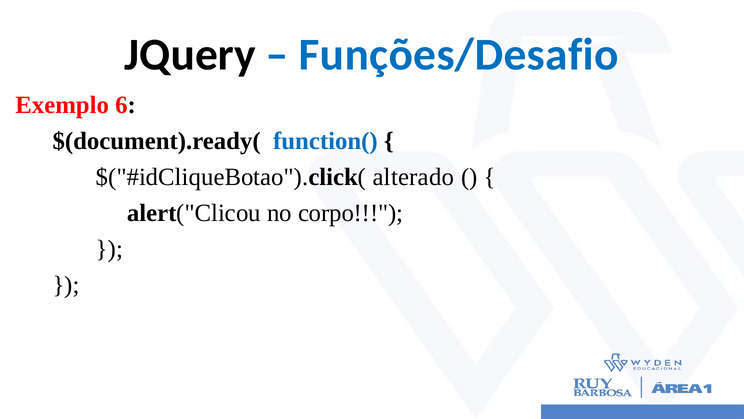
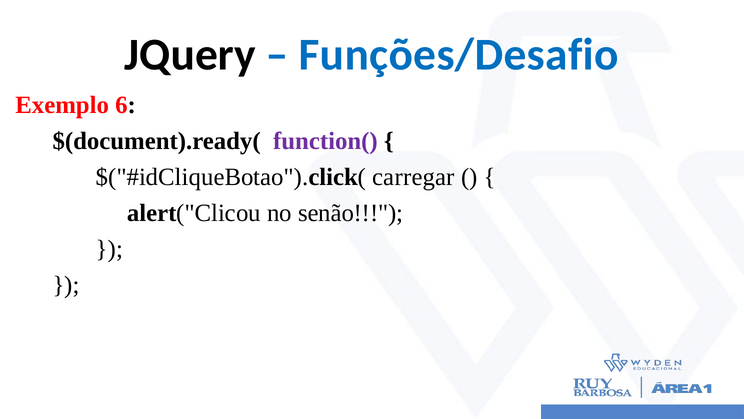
function( colour: blue -> purple
alterado: alterado -> carregar
corpo: corpo -> senão
